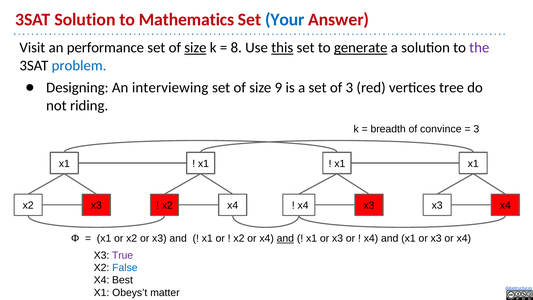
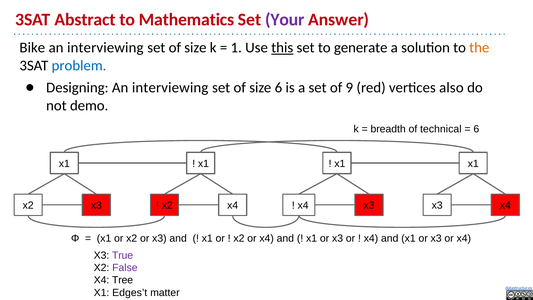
3SAT Solution: Solution -> Abstract
Your colour: blue -> purple
Visit: Visit -> Bike
performance at (105, 48): performance -> interviewing
size at (195, 48) underline: present -> none
8: 8 -> 1
generate underline: present -> none
the colour: purple -> orange
size 9: 9 -> 6
of 3: 3 -> 9
tree: tree -> also
riding: riding -> demo
convince: convince -> technical
3 at (476, 129): 3 -> 6
and at (285, 238) underline: present -> none
False colour: blue -> purple
Best: Best -> Tree
Obeys’t: Obeys’t -> Edges’t
